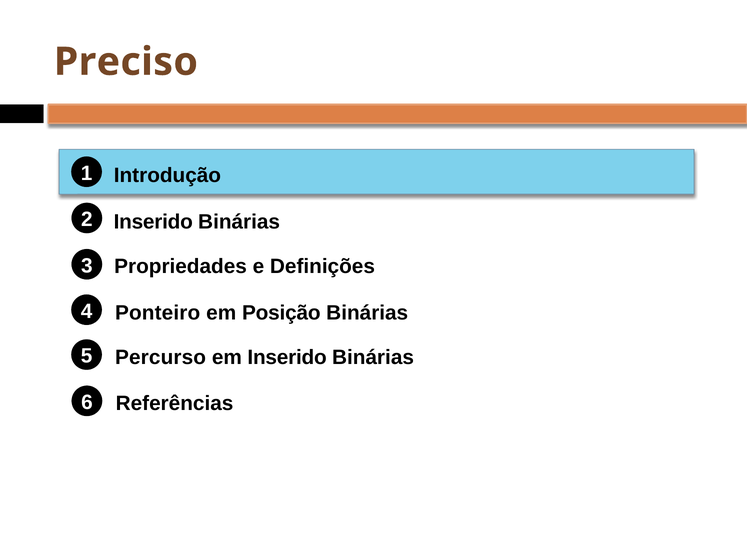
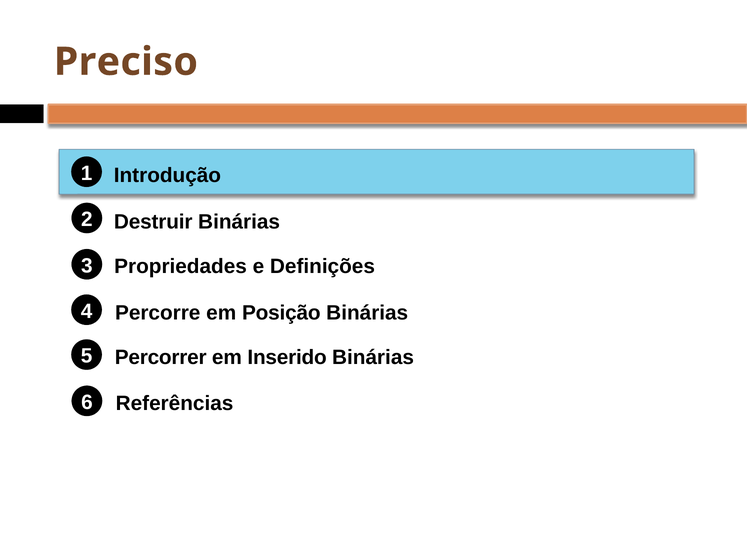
Inserido at (153, 222): Inserido -> Destruir
Ponteiro: Ponteiro -> Percorre
Percurso: Percurso -> Percorrer
